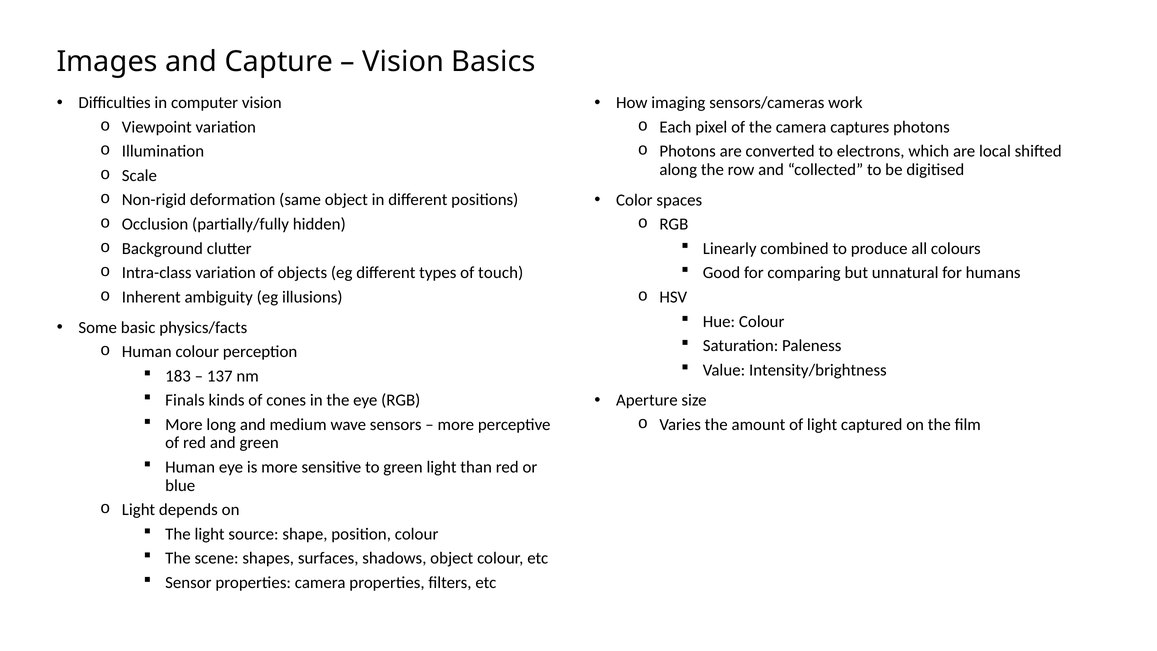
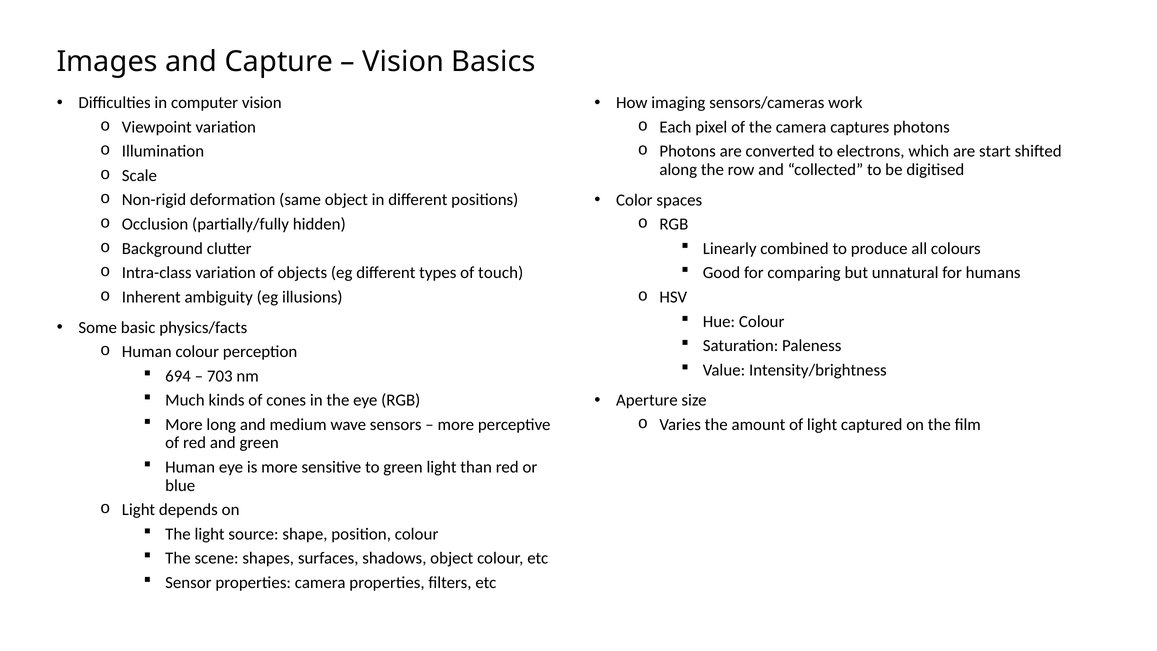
local: local -> start
183: 183 -> 694
137: 137 -> 703
Finals: Finals -> Much
